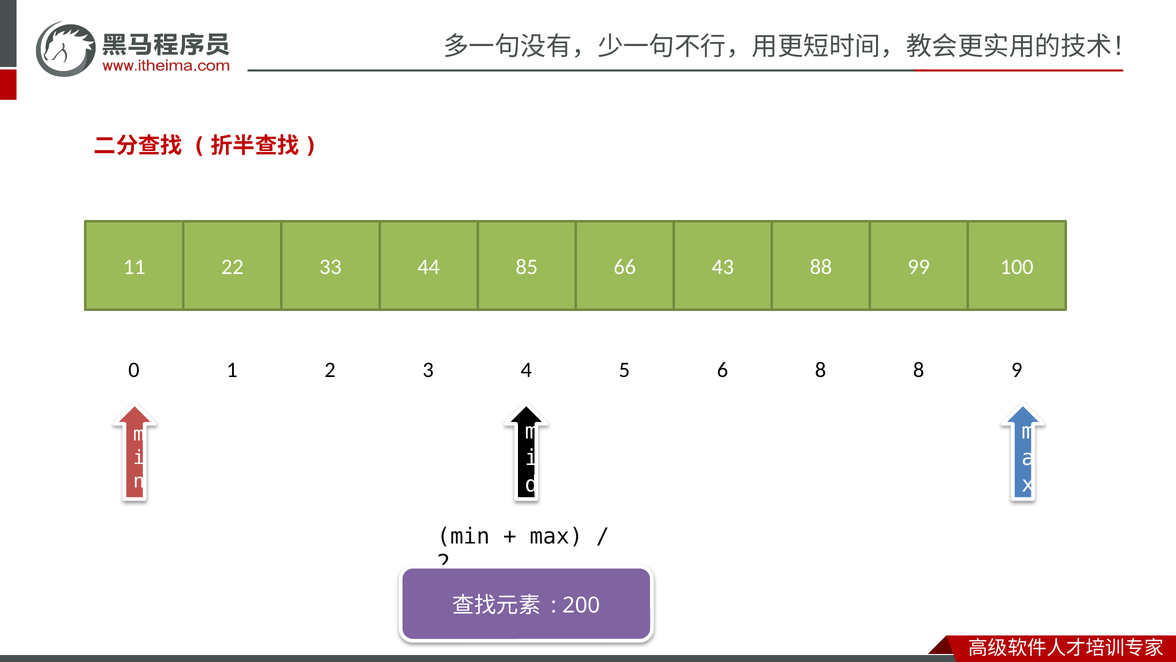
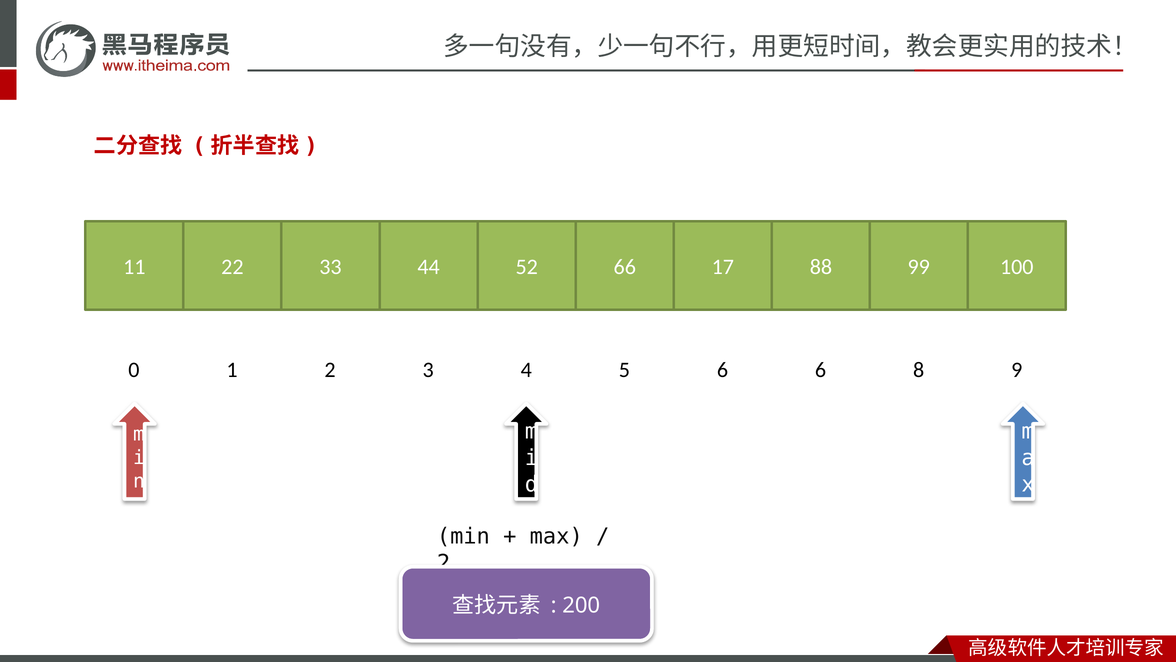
85: 85 -> 52
43: 43 -> 17
6 8: 8 -> 6
